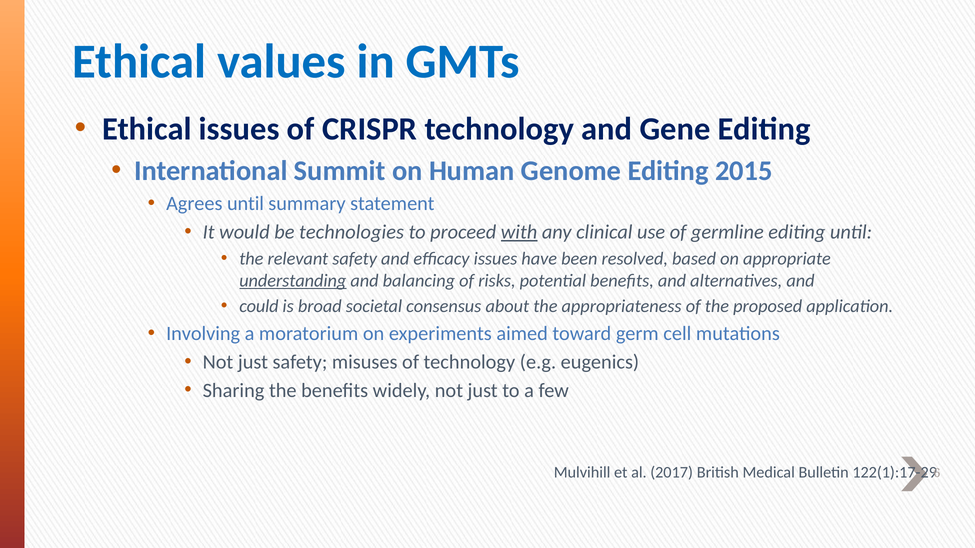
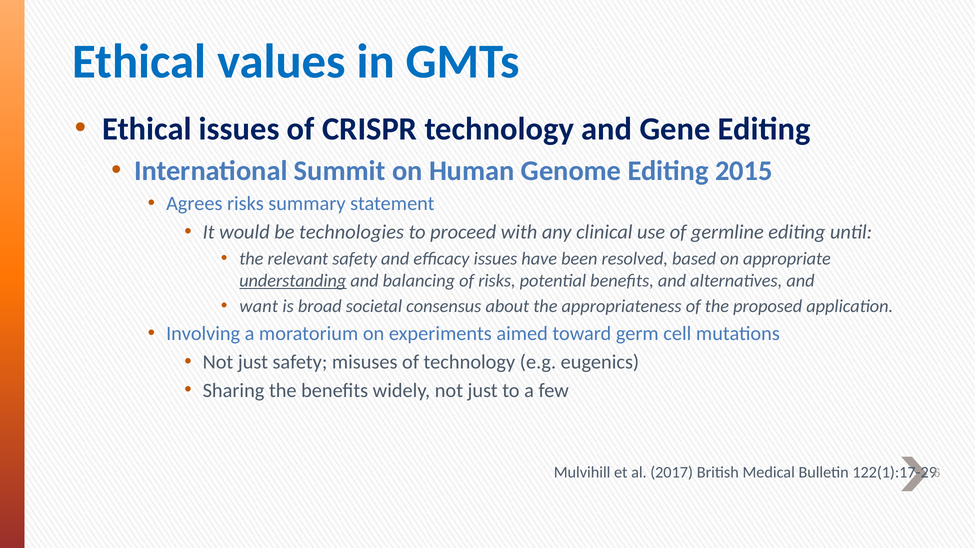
Agrees until: until -> risks
with underline: present -> none
could: could -> want
